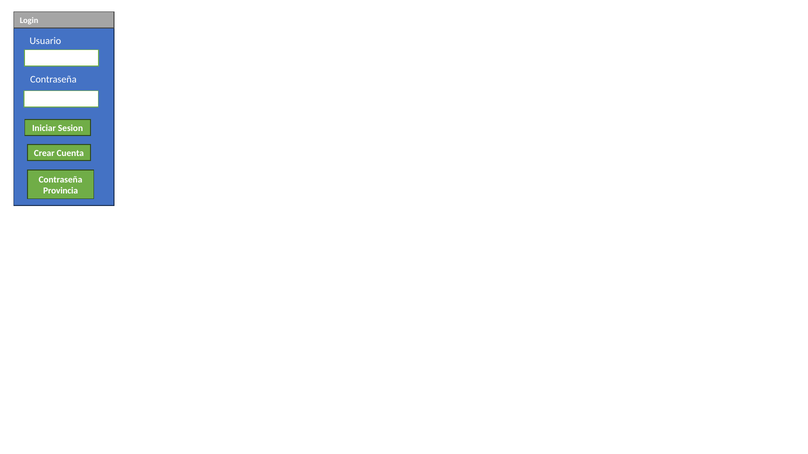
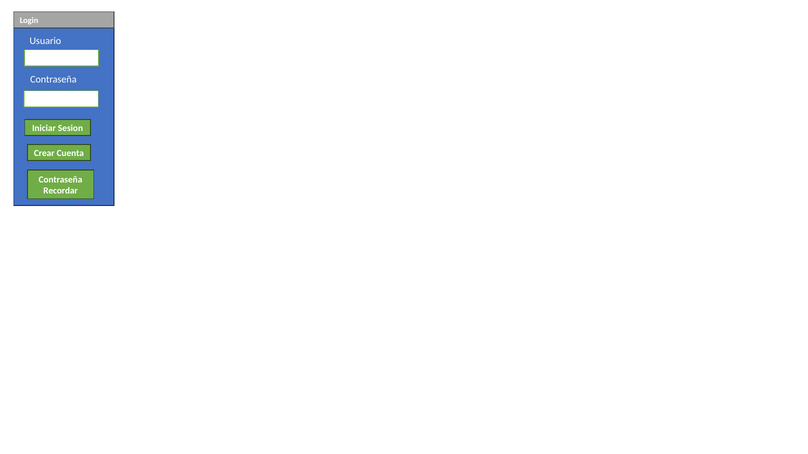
Provincia: Provincia -> Recordar
